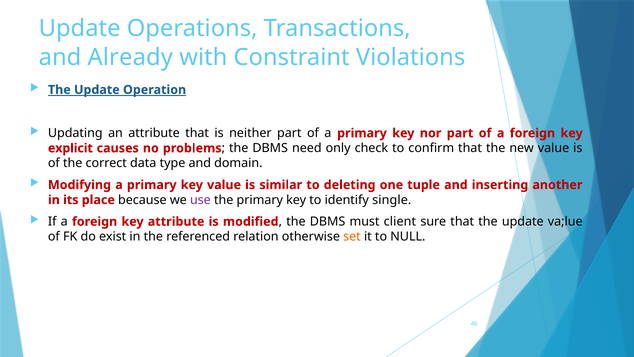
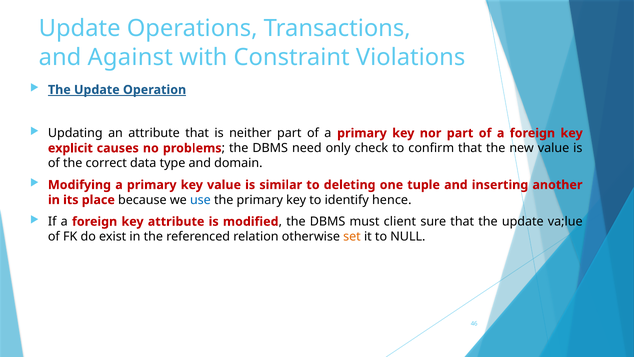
Already: Already -> Against
use colour: purple -> blue
single: single -> hence
